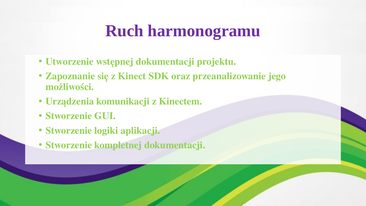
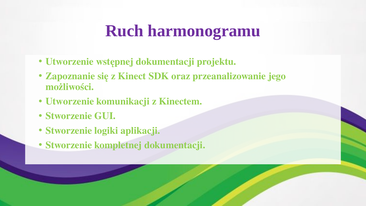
Urządzenia at (70, 101): Urządzenia -> Utworzenie
